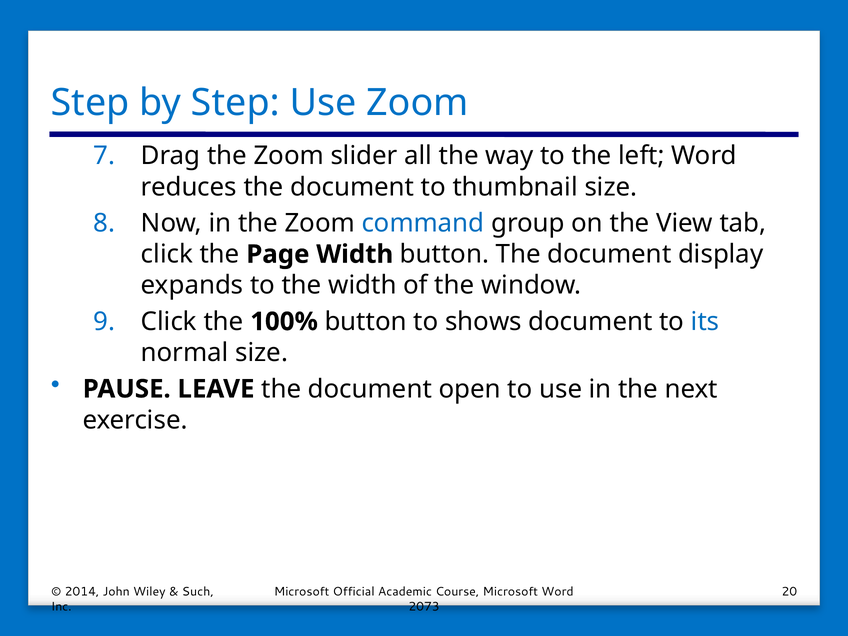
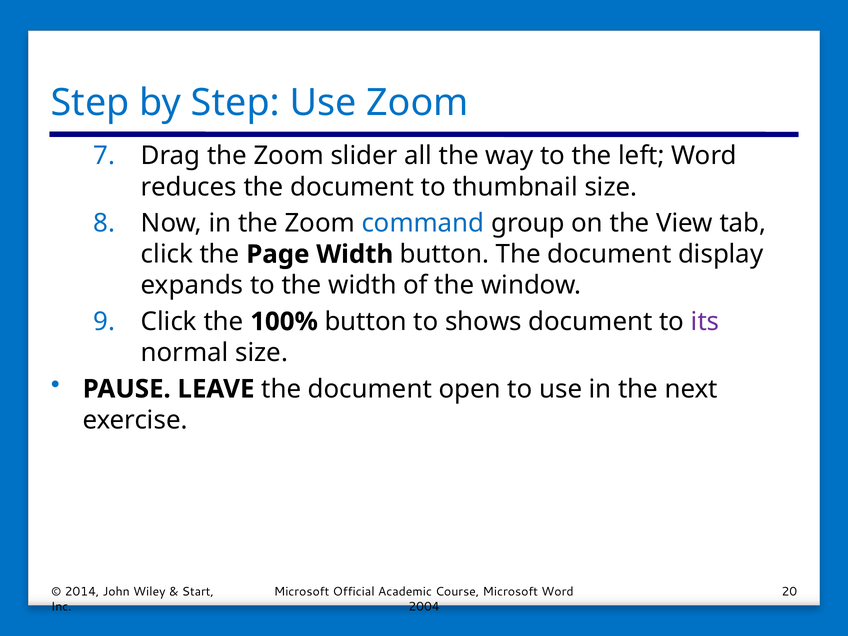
its colour: blue -> purple
Such: Such -> Start
2073: 2073 -> 2004
